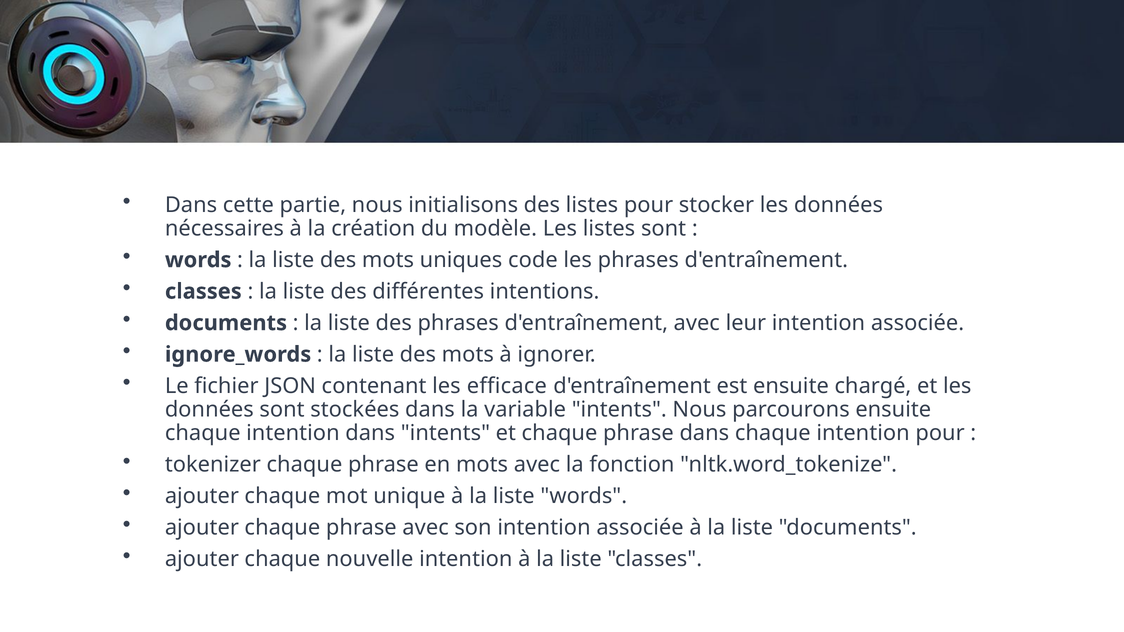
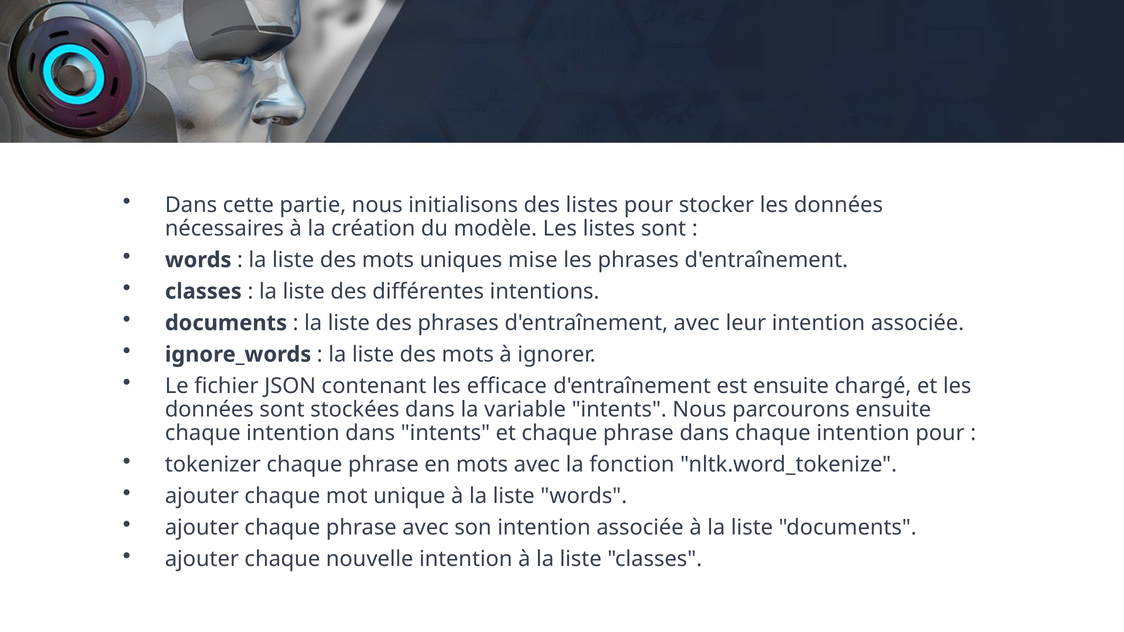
code: code -> mise
